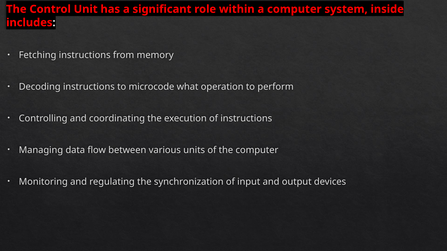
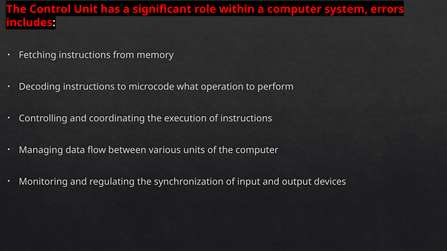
inside: inside -> errors
